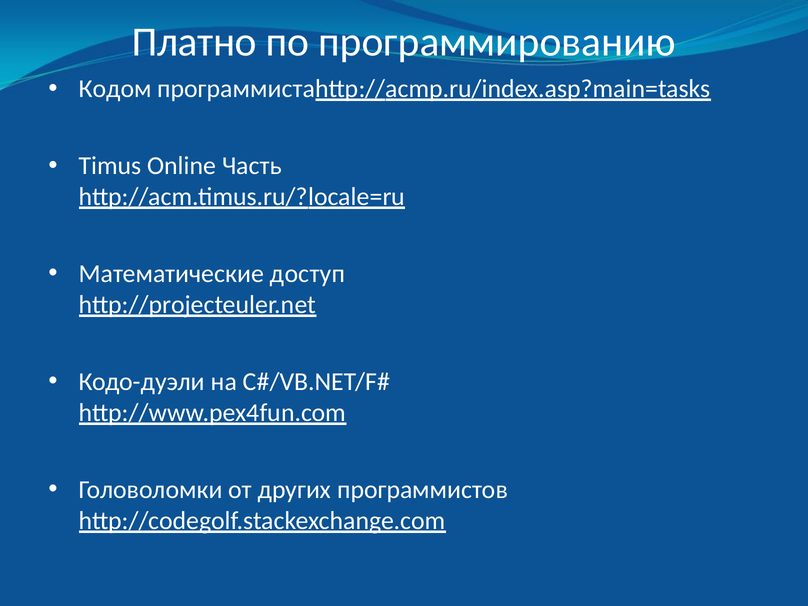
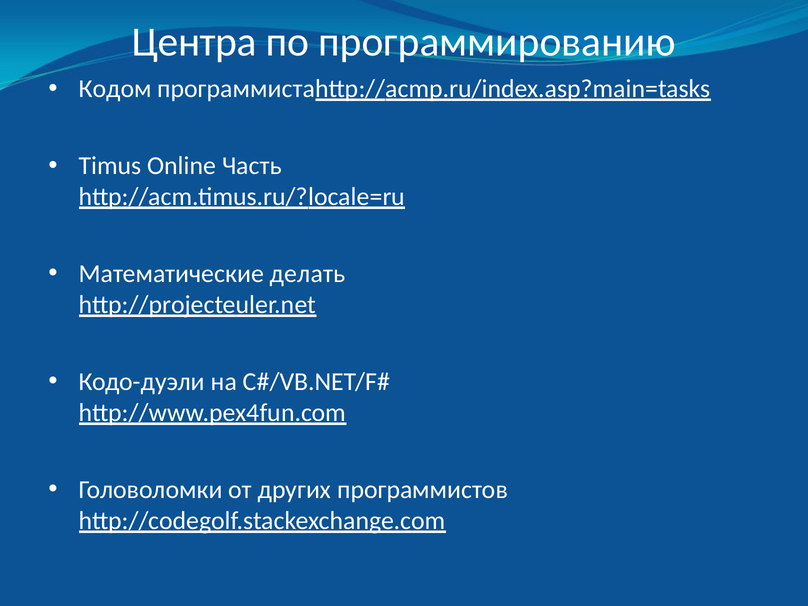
Платно: Платно -> Центра
доступ: доступ -> делать
